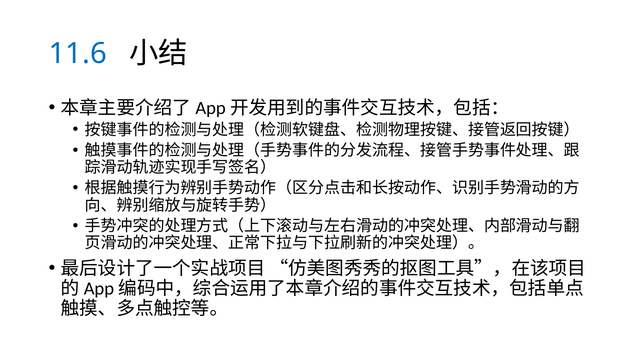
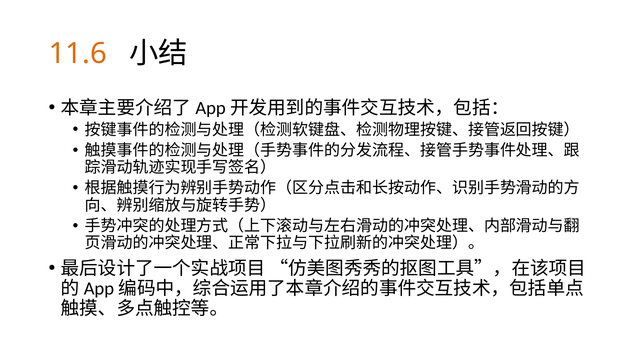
11.6 colour: blue -> orange
